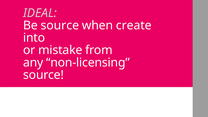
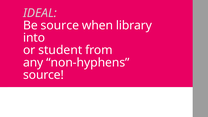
create: create -> library
mistake: mistake -> student
non-licensing: non-licensing -> non-hyphens
